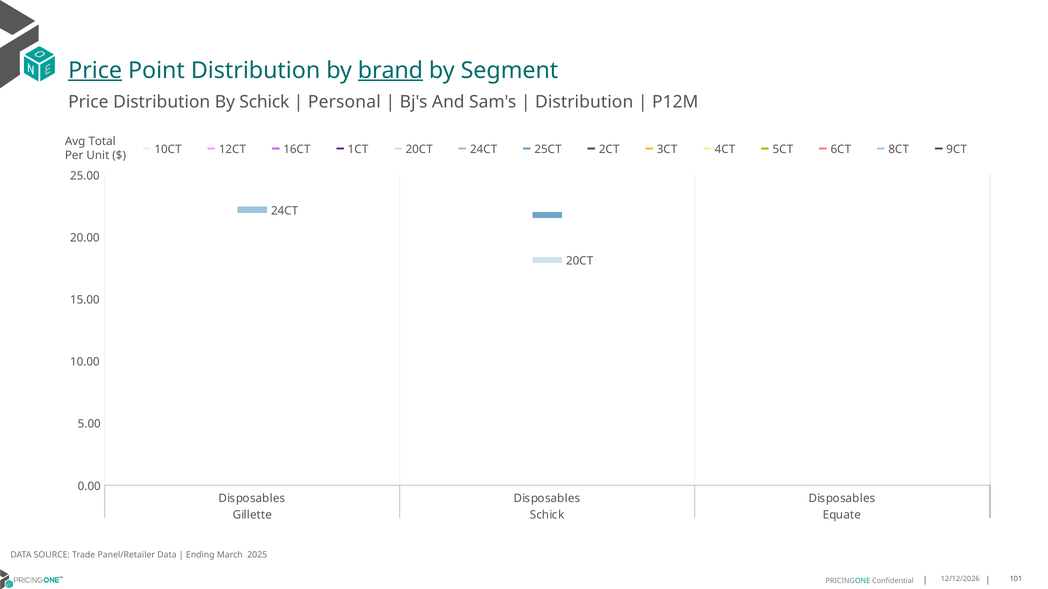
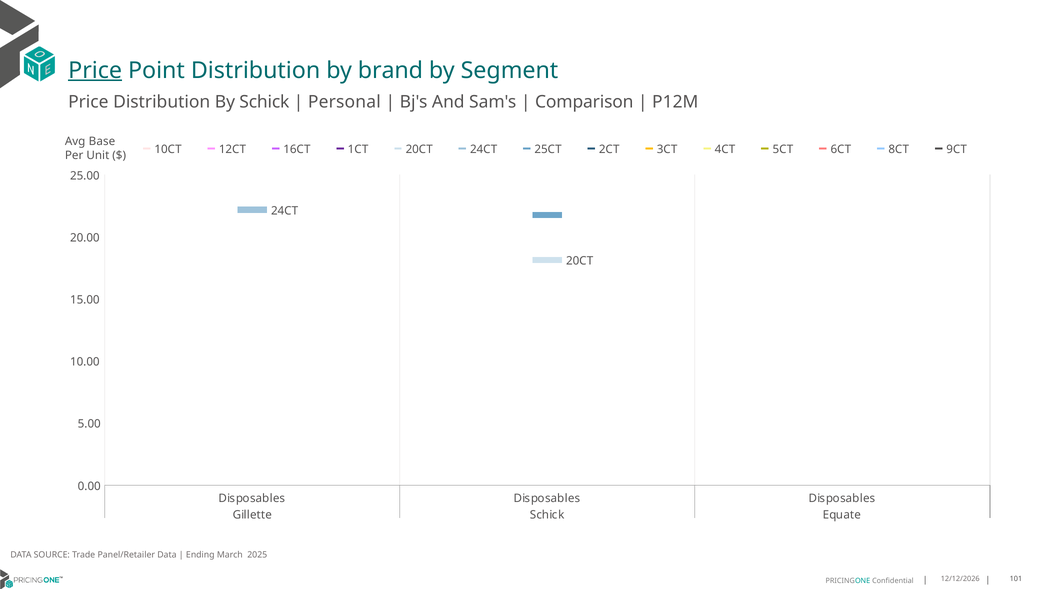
brand underline: present -> none
Distribution at (584, 102): Distribution -> Comparison
Total: Total -> Base
